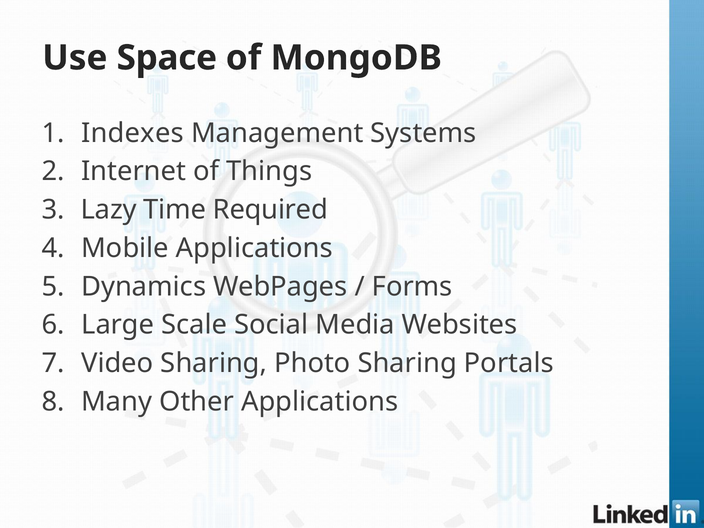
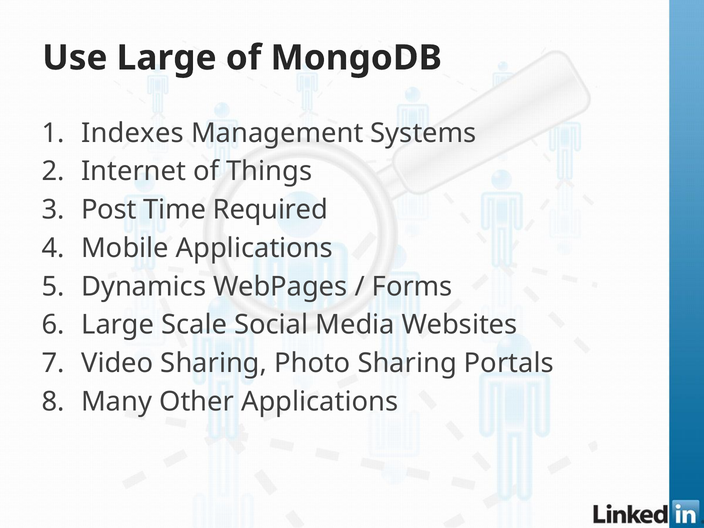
Use Space: Space -> Large
Lazy: Lazy -> Post
